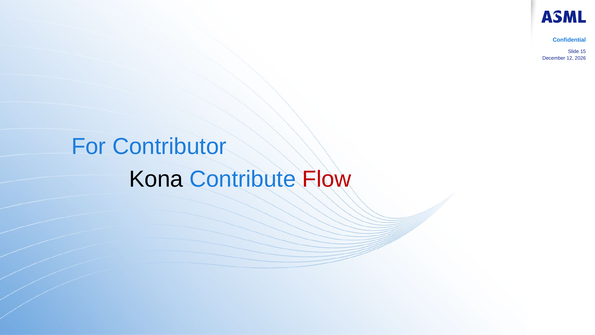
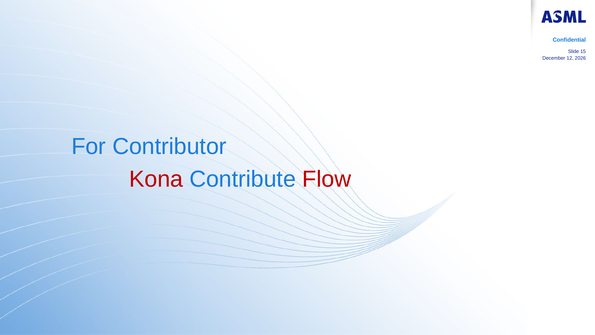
Kona colour: black -> red
